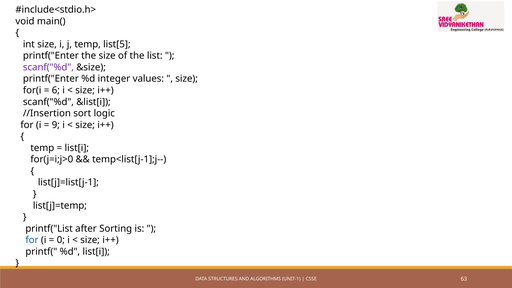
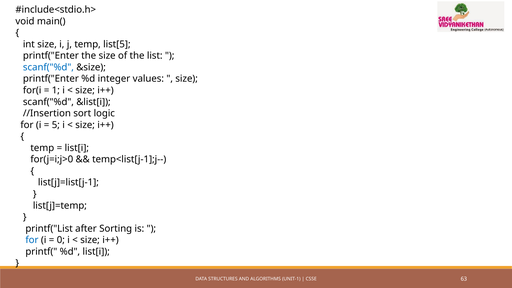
scanf("%d at (48, 67) colour: purple -> blue
6: 6 -> 1
9: 9 -> 5
